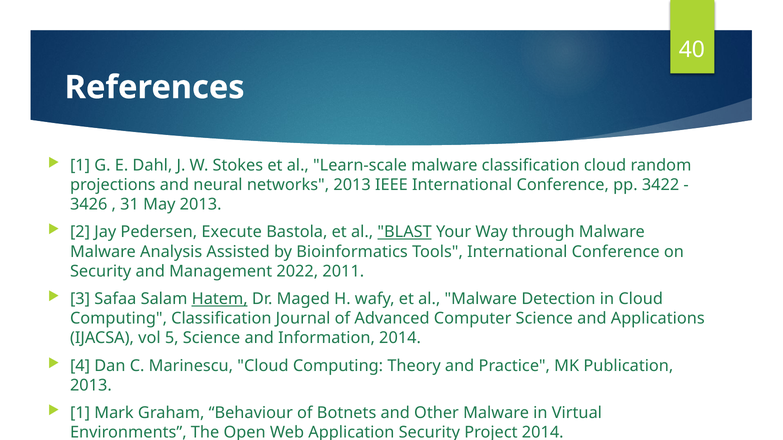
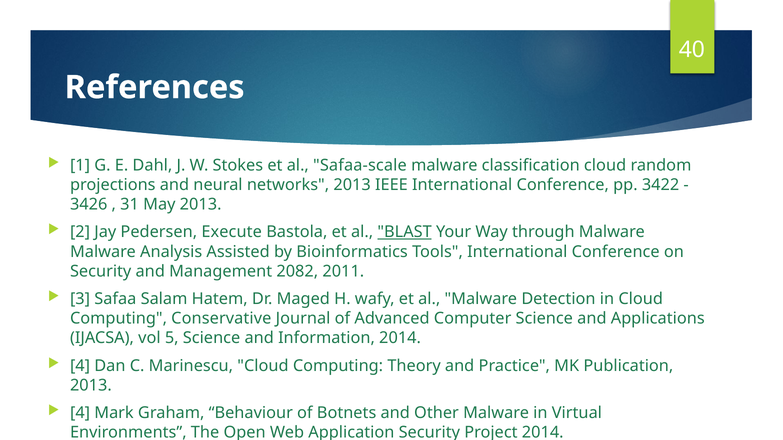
Learn-scale: Learn-scale -> Safaa-scale
2022: 2022 -> 2082
Hatem underline: present -> none
Computing Classification: Classification -> Conservative
1 at (80, 413): 1 -> 4
